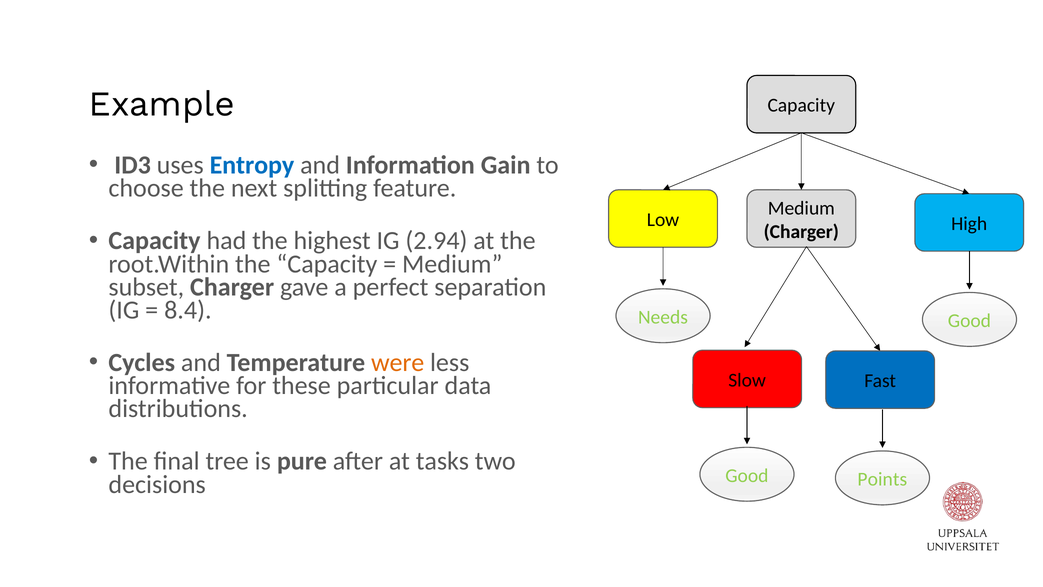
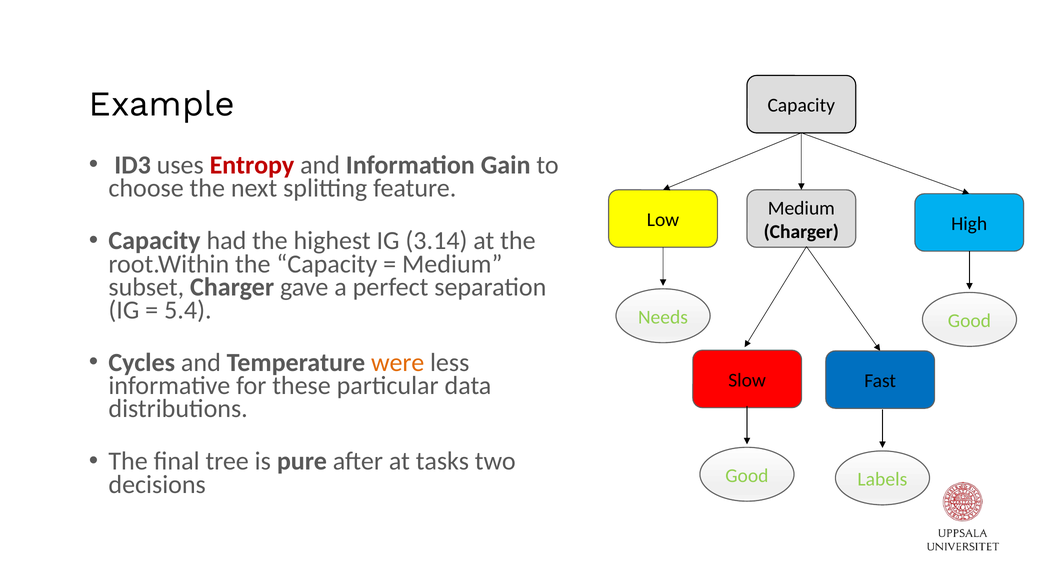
Entropy colour: blue -> red
2.94: 2.94 -> 3.14
8.4: 8.4 -> 5.4
Points: Points -> Labels
